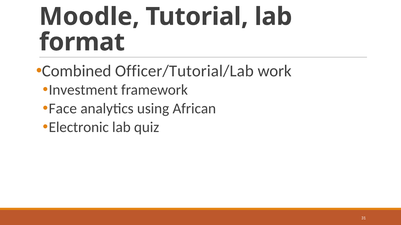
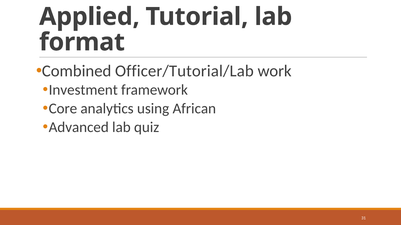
Moodle: Moodle -> Applied
Face: Face -> Core
Electronic: Electronic -> Advanced
